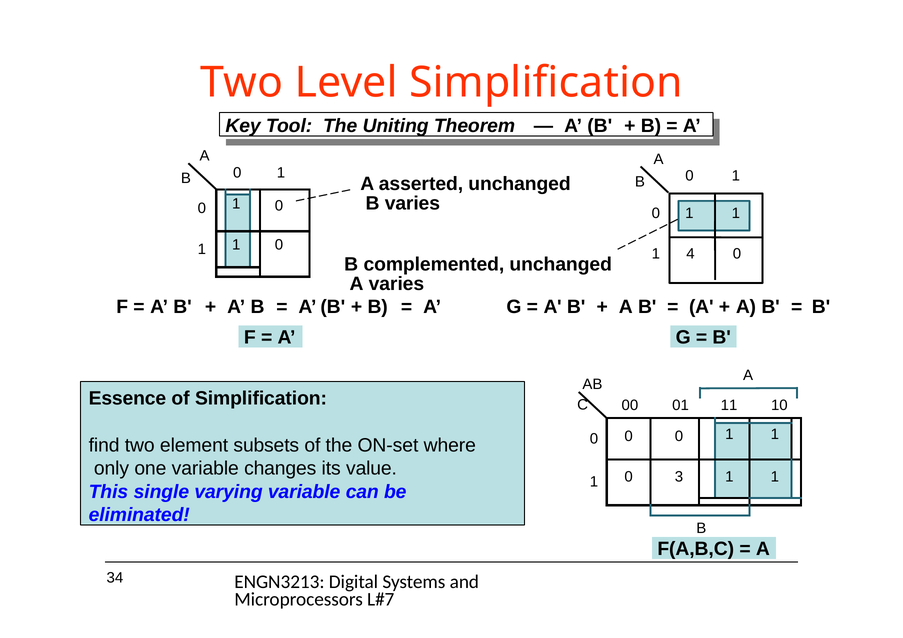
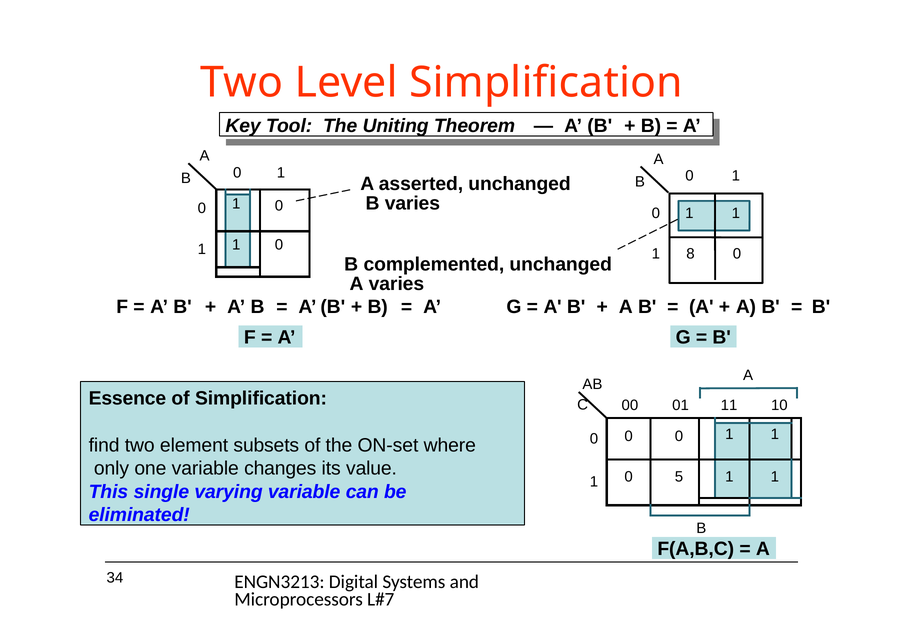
4: 4 -> 8
3: 3 -> 5
